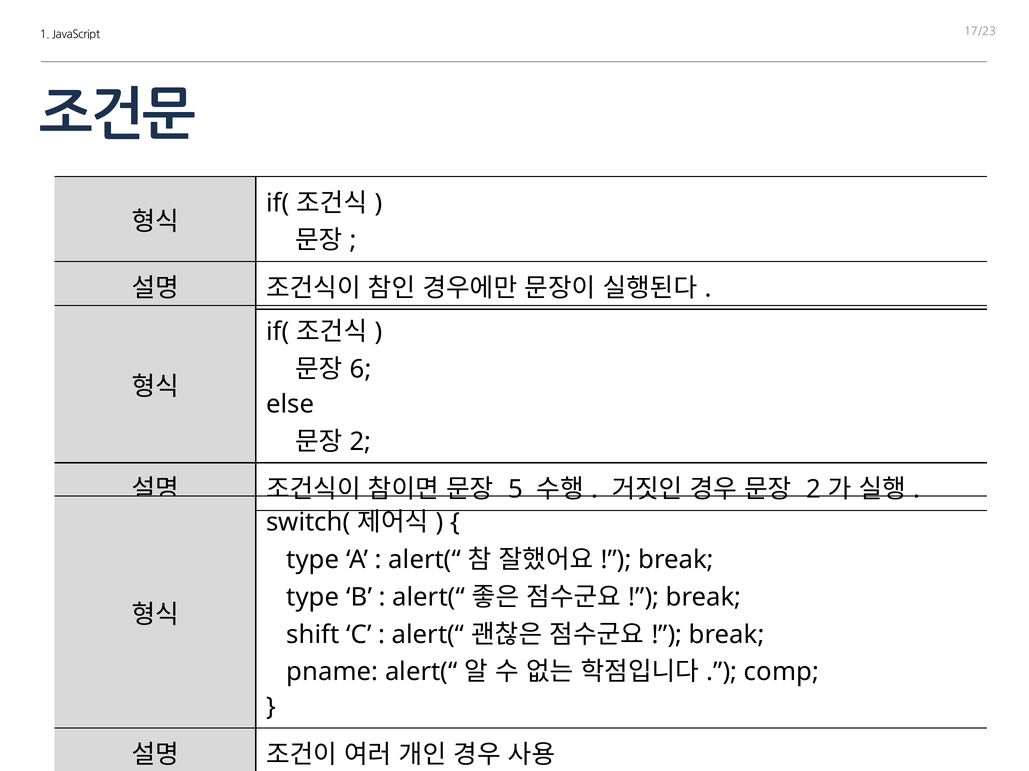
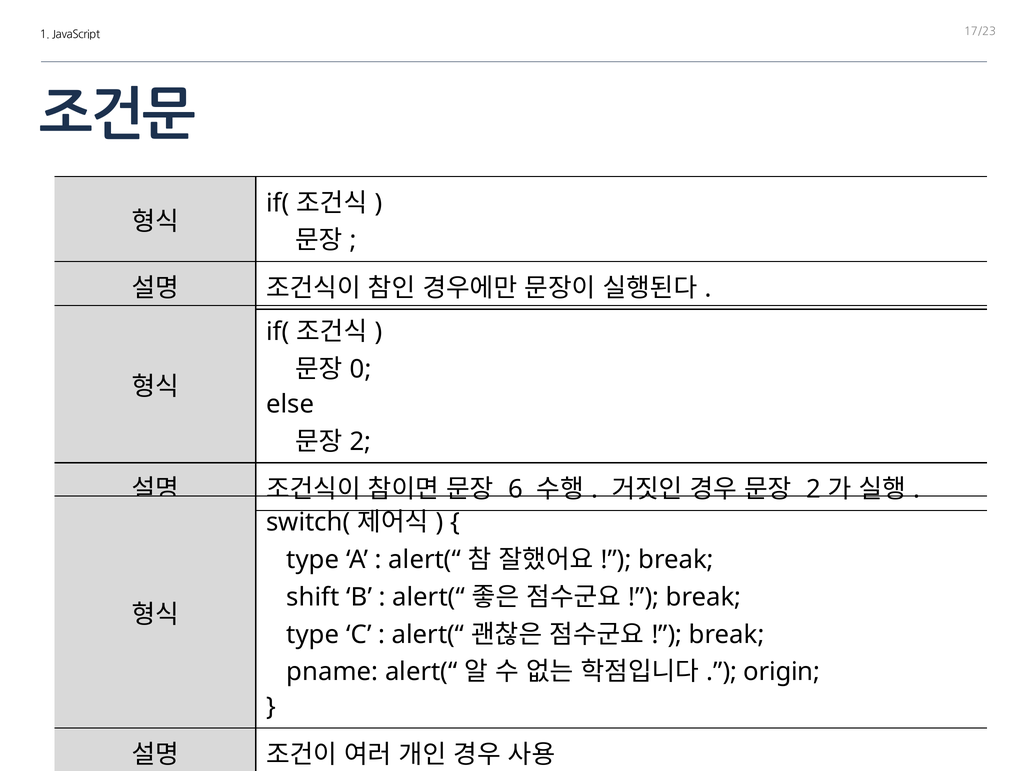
6: 6 -> 0
5: 5 -> 6
type at (313, 598): type -> shift
shift at (313, 635): shift -> type
comp: comp -> origin
